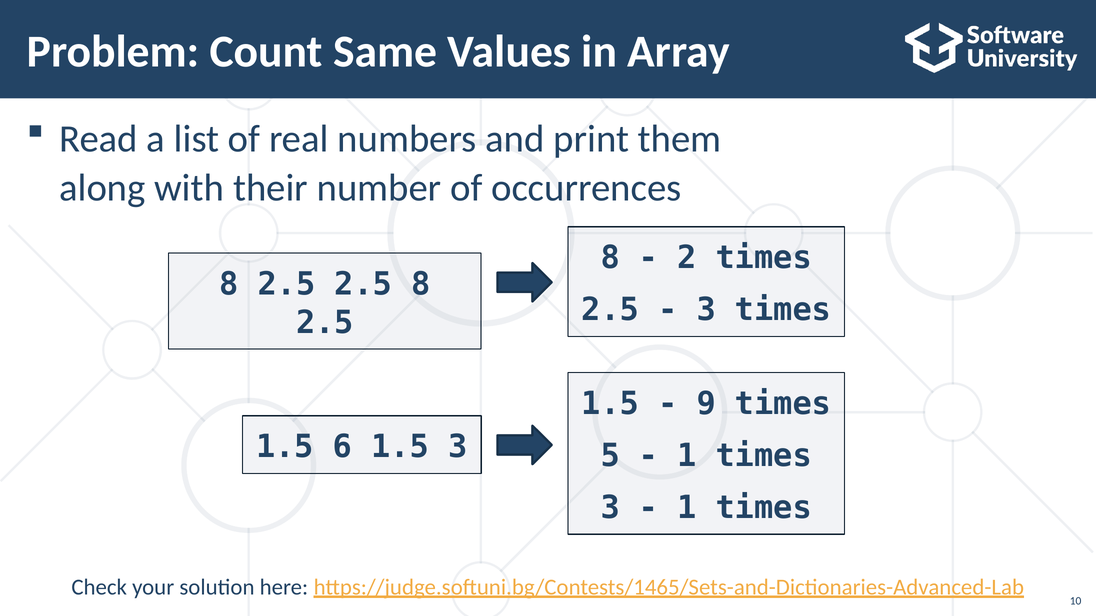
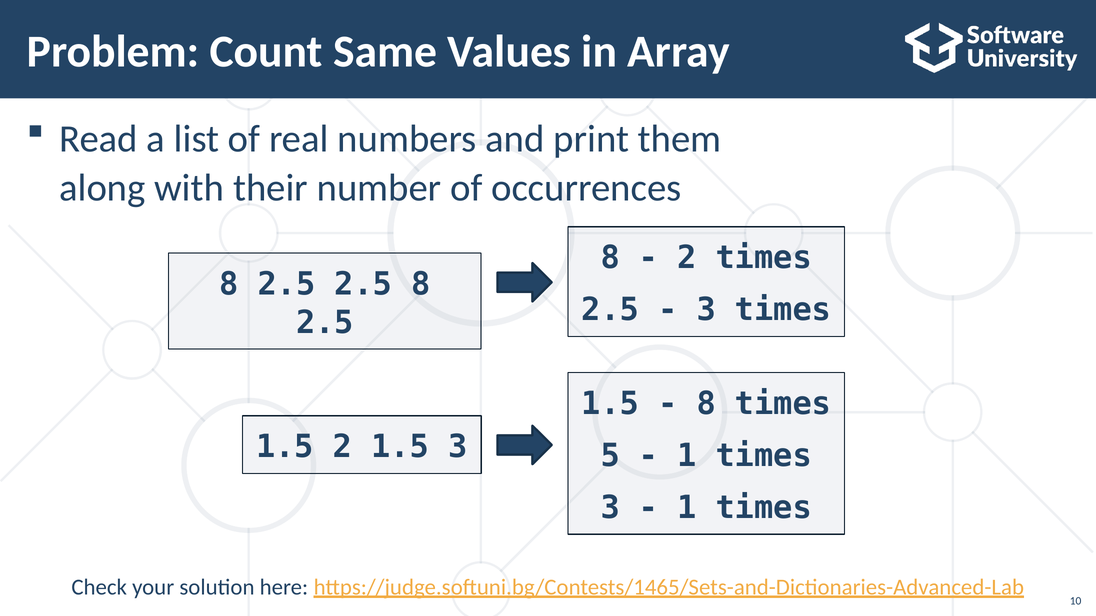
9 at (706, 404): 9 -> 8
1.5 6: 6 -> 2
